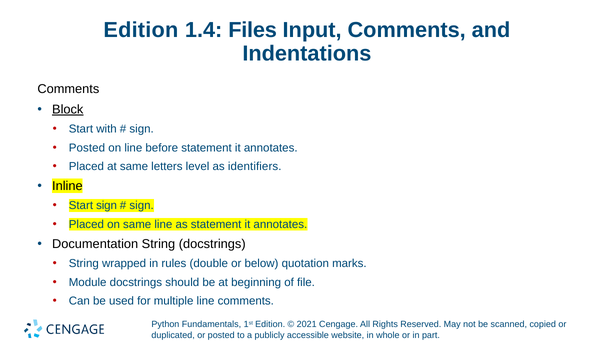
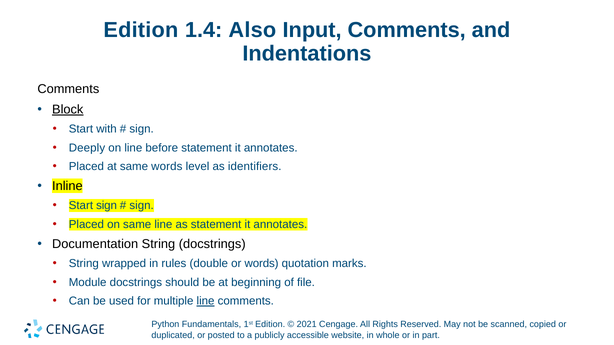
Files: Files -> Also
Posted at (87, 148): Posted -> Deeply
same letters: letters -> words
or below: below -> words
line at (206, 301) underline: none -> present
